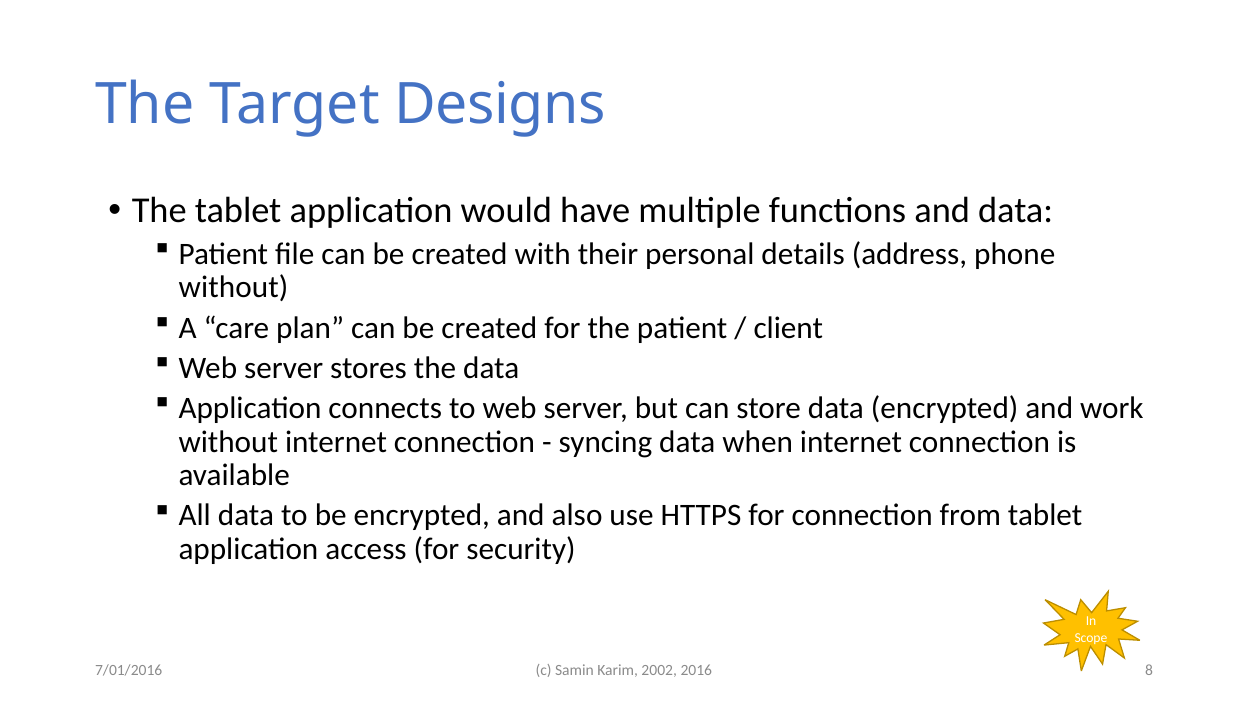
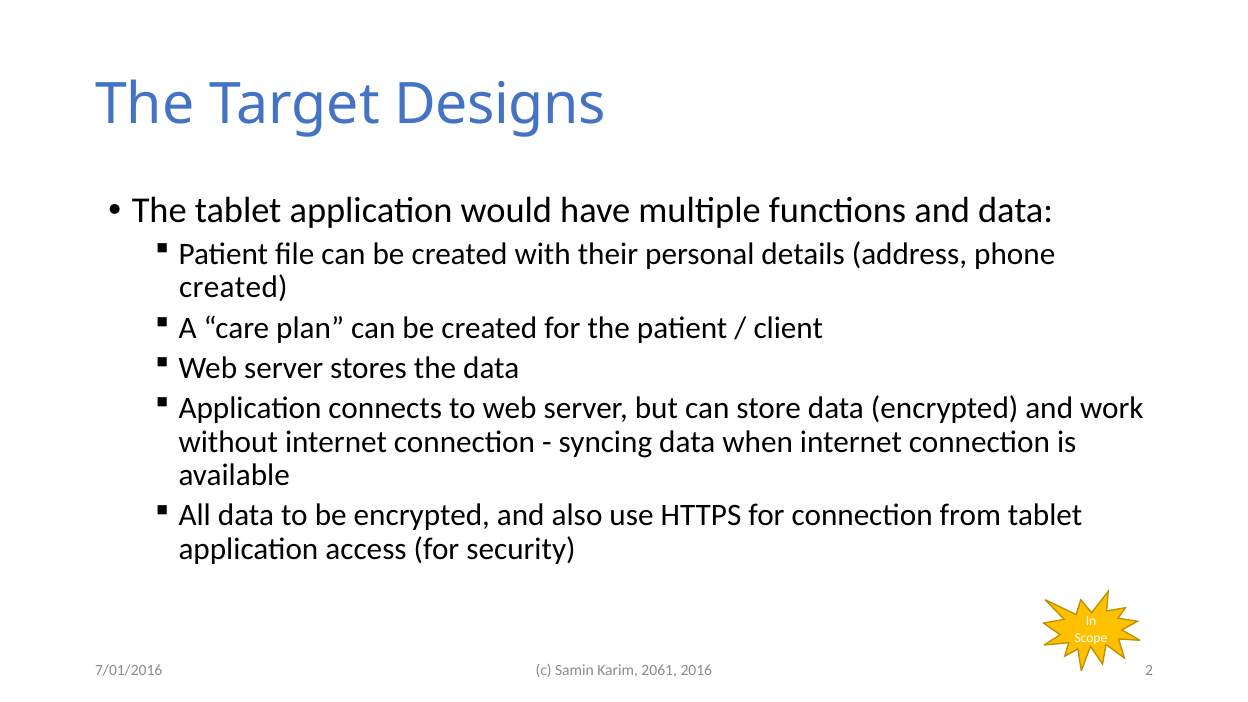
without at (234, 288): without -> created
2002: 2002 -> 2061
8: 8 -> 2
